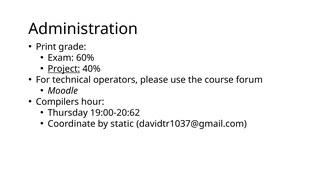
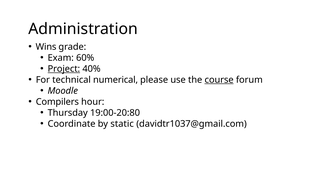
Print: Print -> Wins
operators: operators -> numerical
course underline: none -> present
19:00-20:62: 19:00-20:62 -> 19:00-20:80
